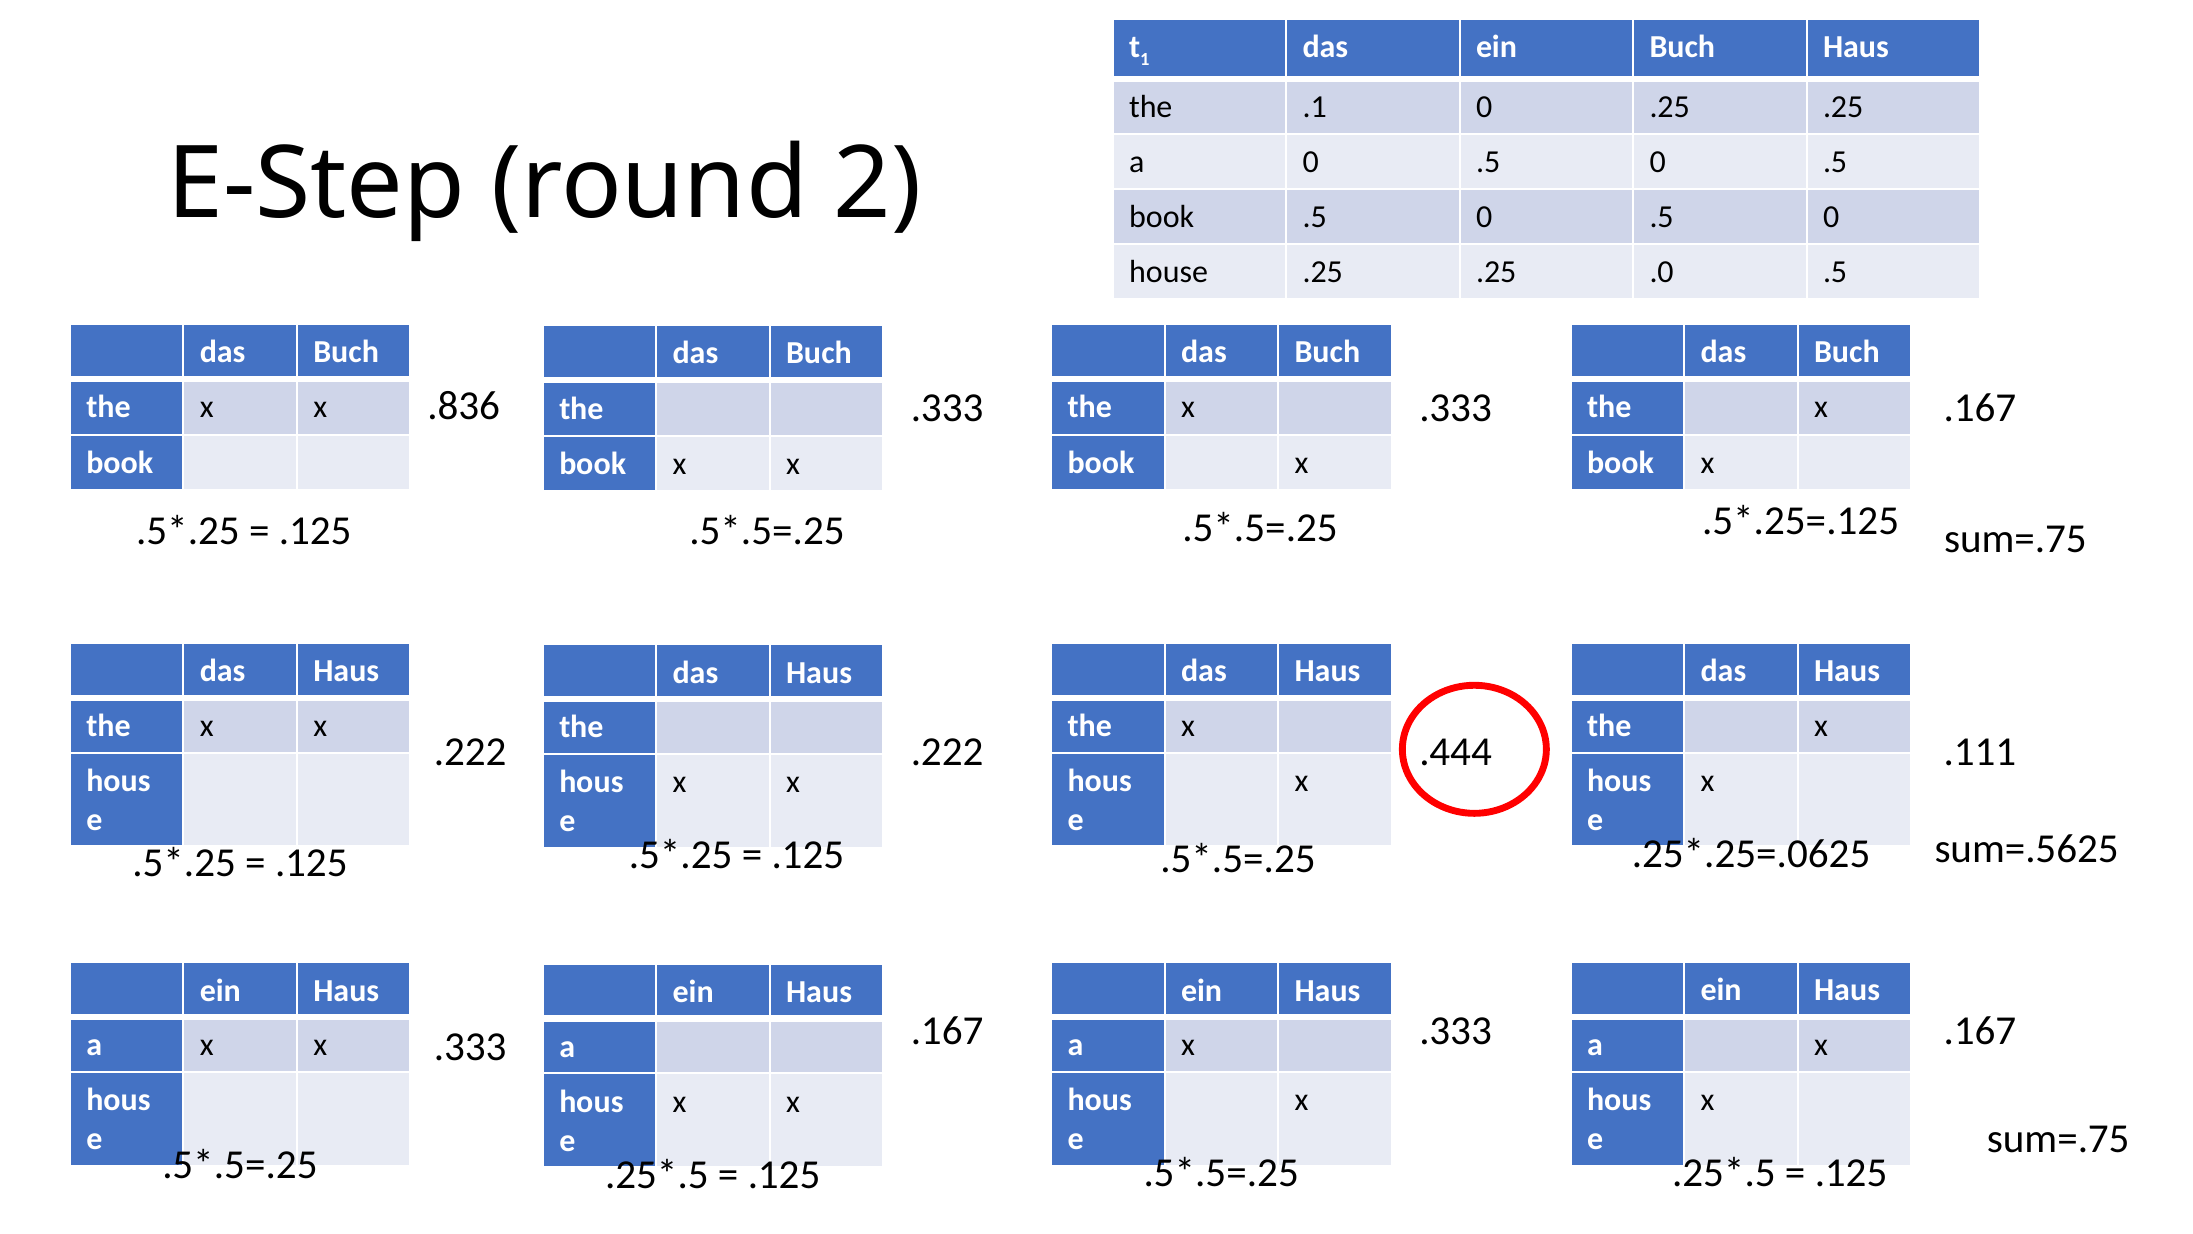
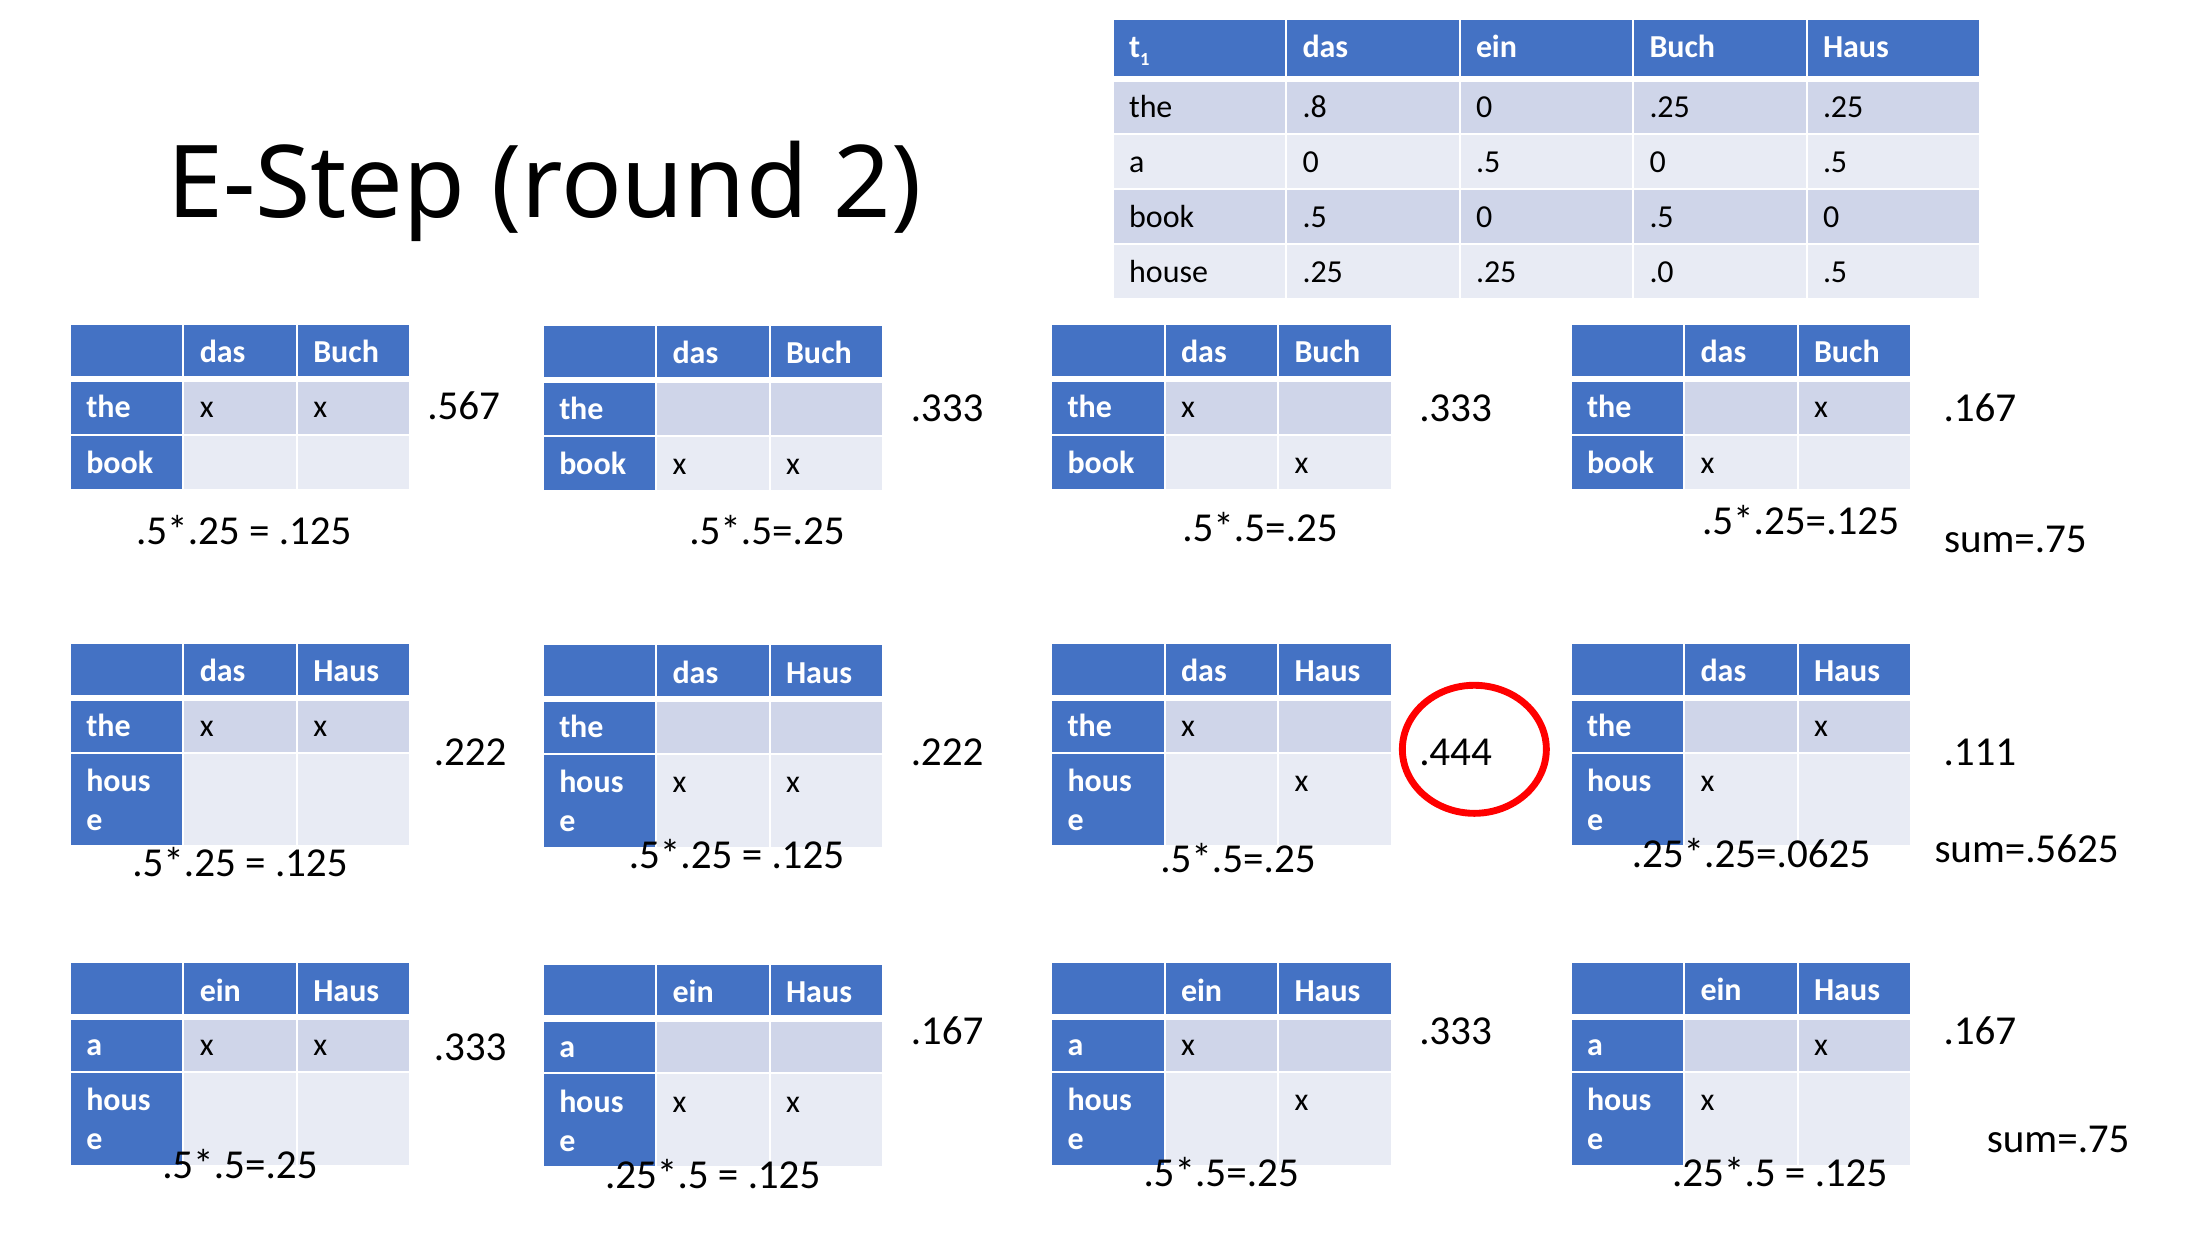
.1: .1 -> .8
.836: .836 -> .567
